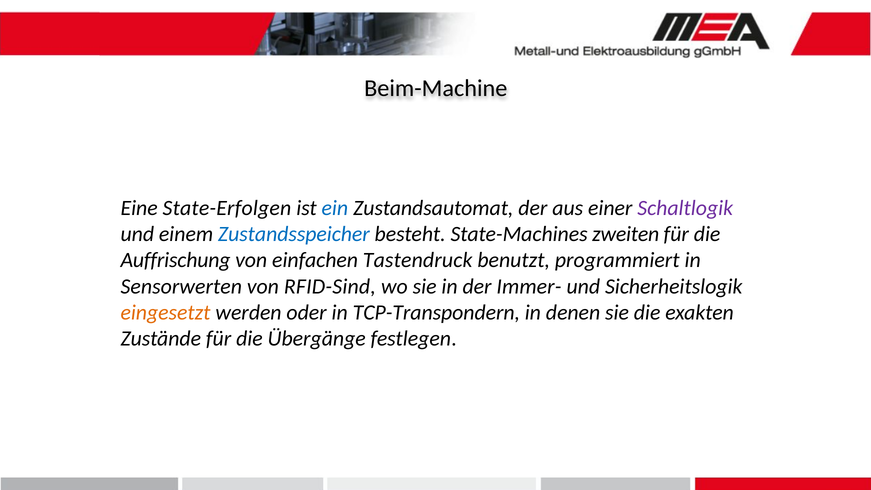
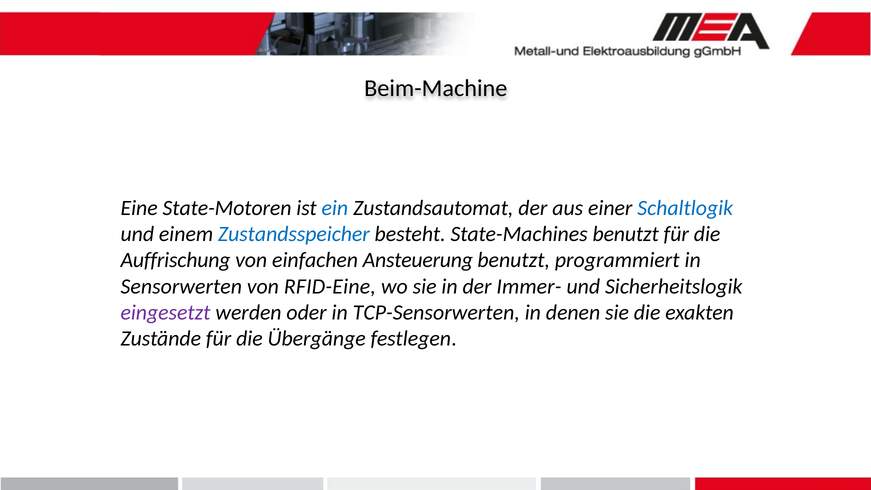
State-Erfolgen: State-Erfolgen -> State-Motoren
Schaltlogik colour: purple -> blue
State-Machines zweiten: zweiten -> benutzt
Tastendruck: Tastendruck -> Ansteuerung
RFID-Sind: RFID-Sind -> RFID-Eine
eingesetzt colour: orange -> purple
TCP-Transpondern: TCP-Transpondern -> TCP-Sensorwerten
